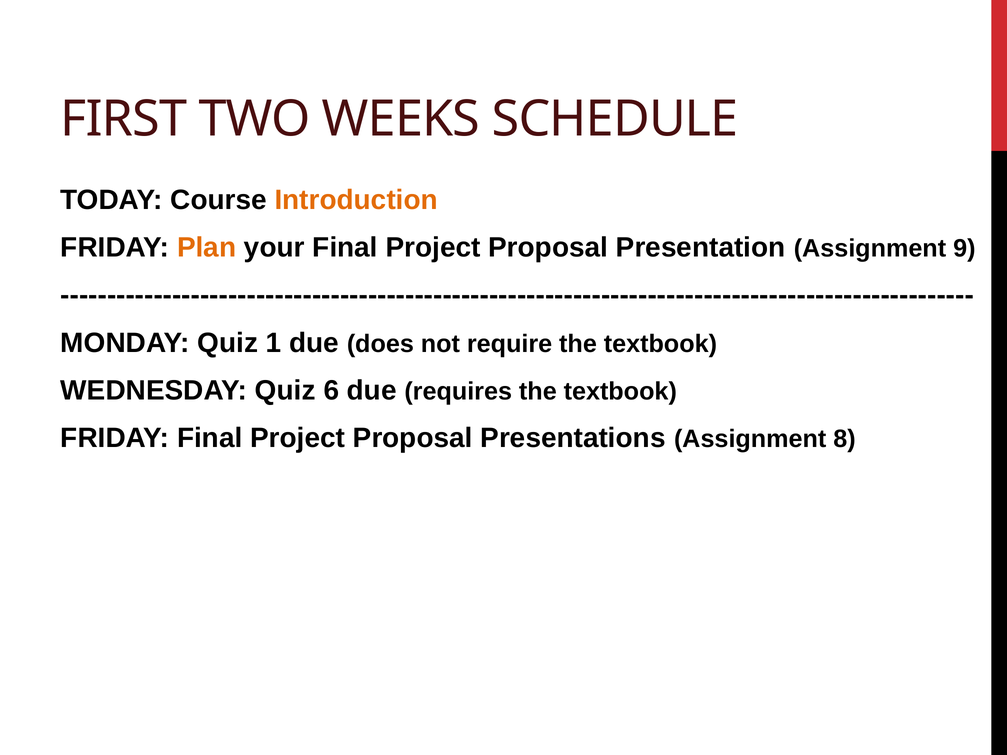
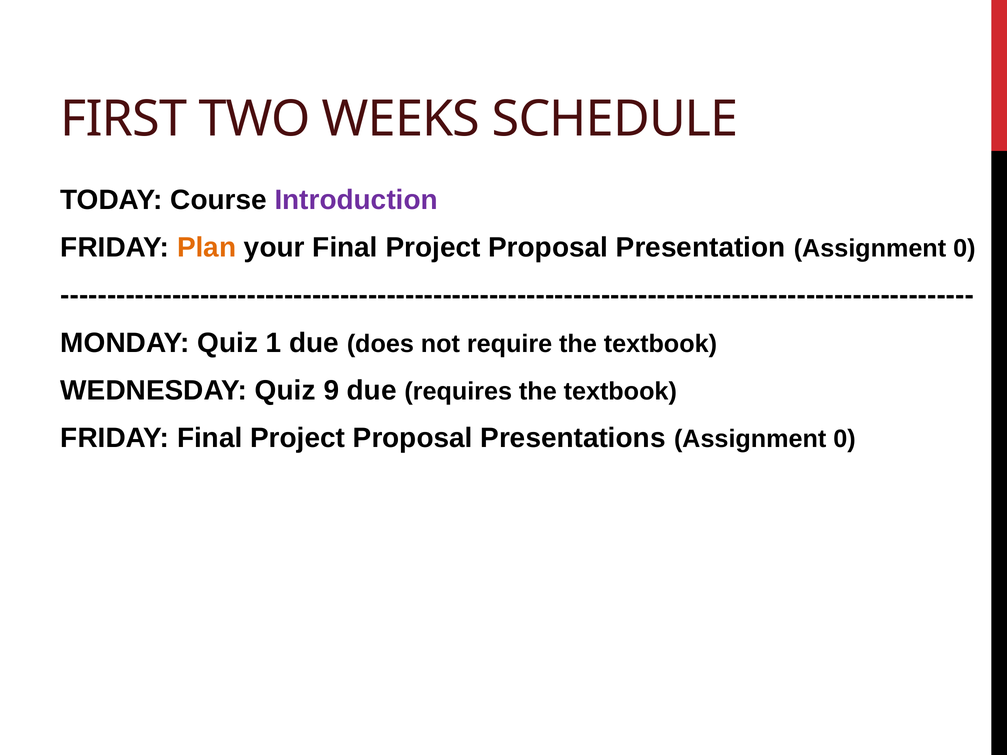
Introduction colour: orange -> purple
Presentation Assignment 9: 9 -> 0
6: 6 -> 9
Presentations Assignment 8: 8 -> 0
